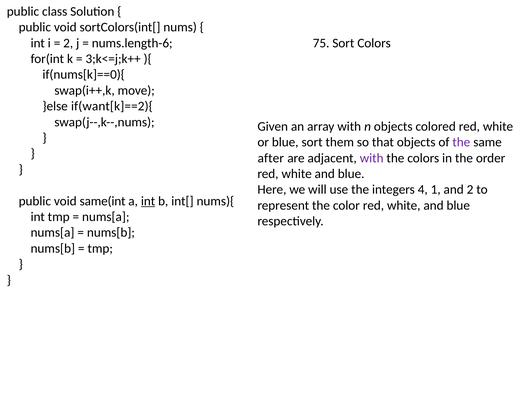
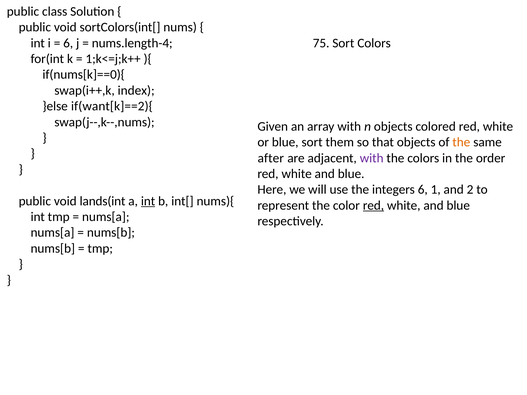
2 at (68, 43): 2 -> 6
nums.length-6: nums.length-6 -> nums.length-4
3;k<=j;k++: 3;k<=j;k++ -> 1;k<=j;k++
move: move -> index
the at (461, 142) colour: purple -> orange
integers 4: 4 -> 6
same(int: same(int -> lands(int
red at (373, 206) underline: none -> present
